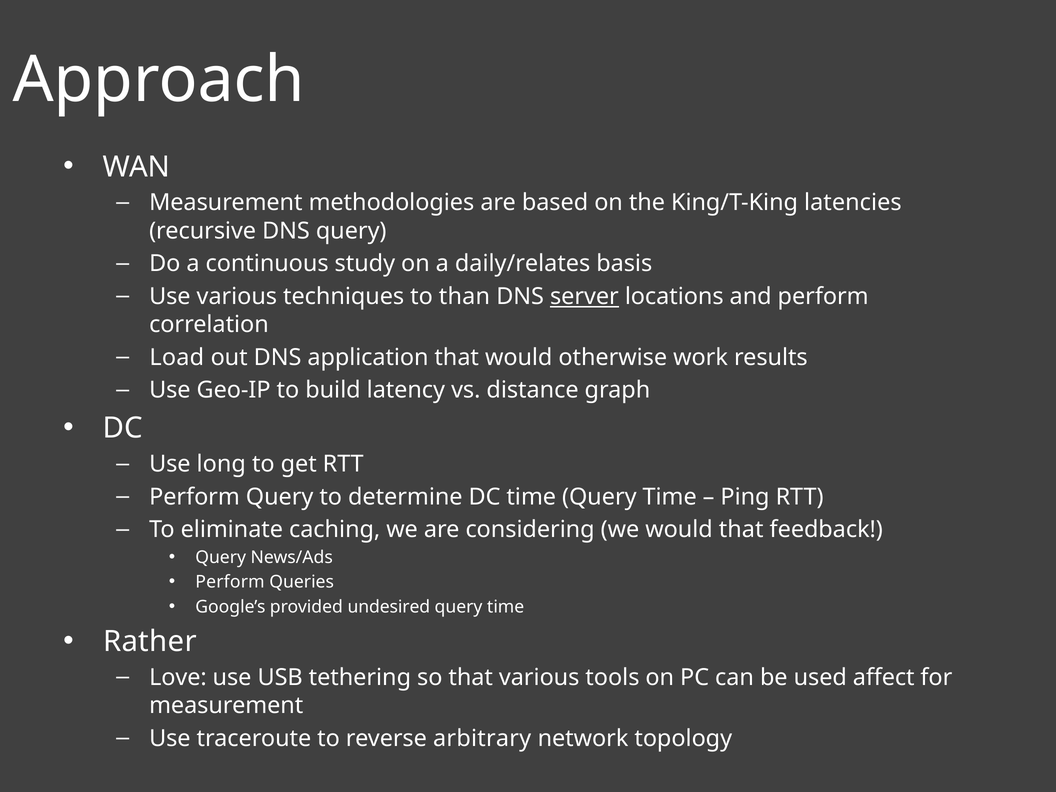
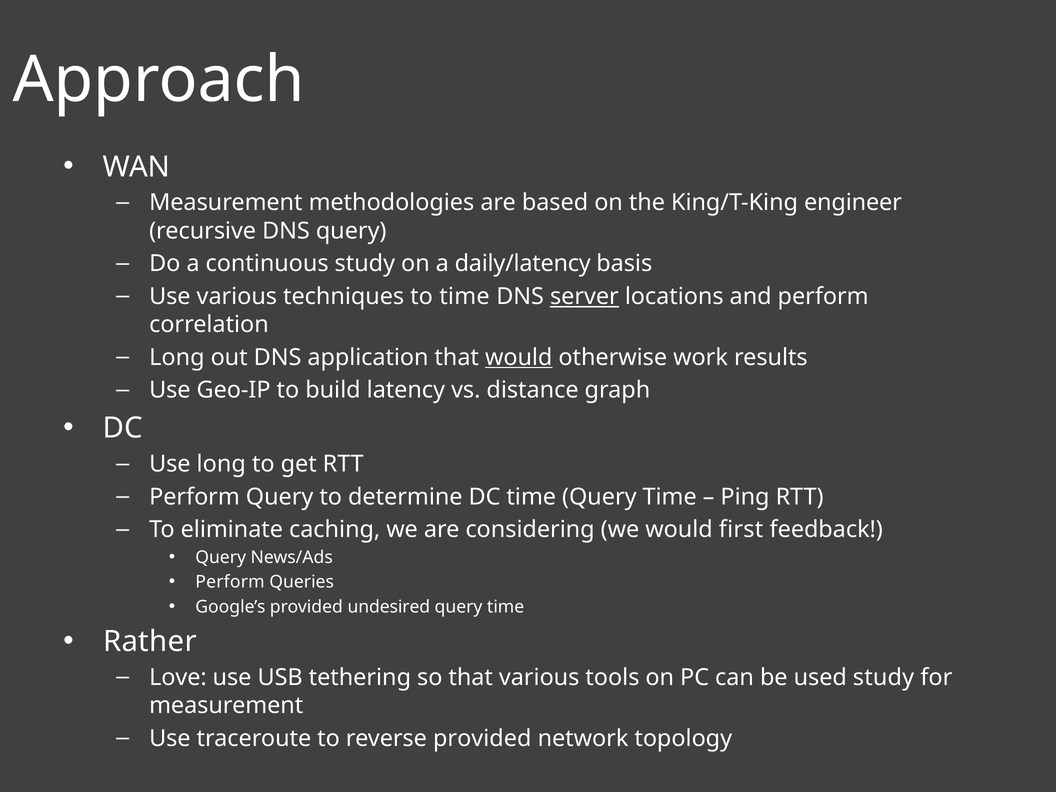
latencies: latencies -> engineer
daily/relates: daily/relates -> daily/latency
to than: than -> time
Load at (177, 357): Load -> Long
would at (519, 357) underline: none -> present
would that: that -> first
used affect: affect -> study
reverse arbitrary: arbitrary -> provided
